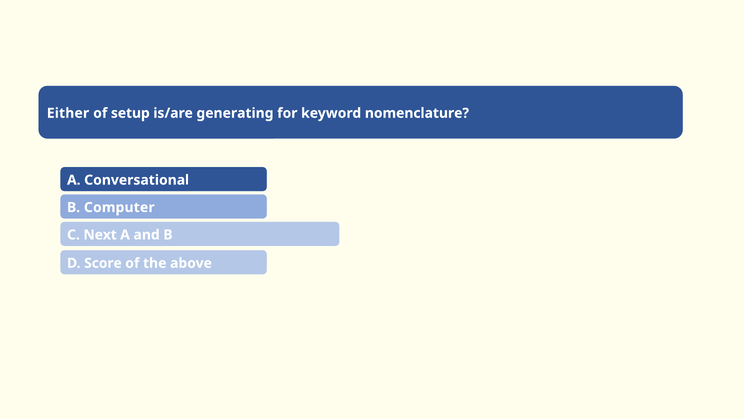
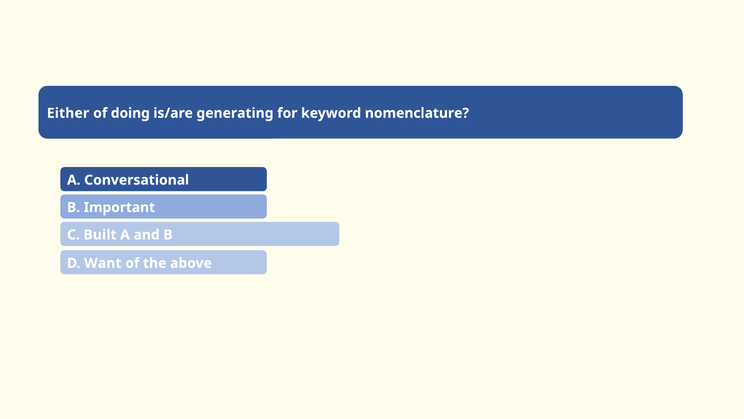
setup: setup -> doing
Computer: Computer -> Important
Next: Next -> Built
Score: Score -> Want
